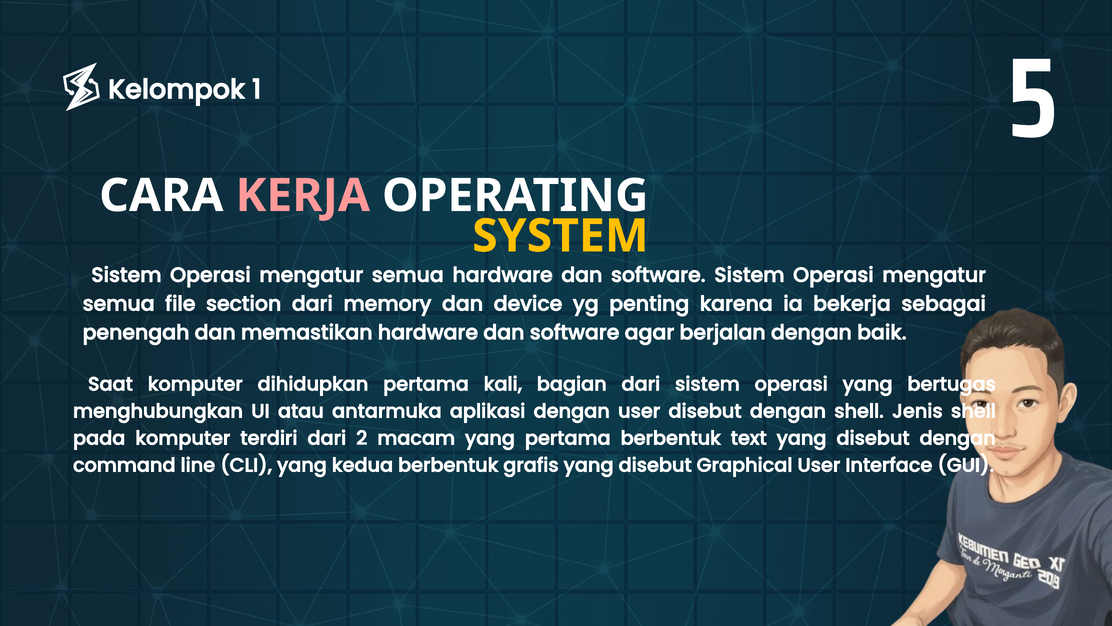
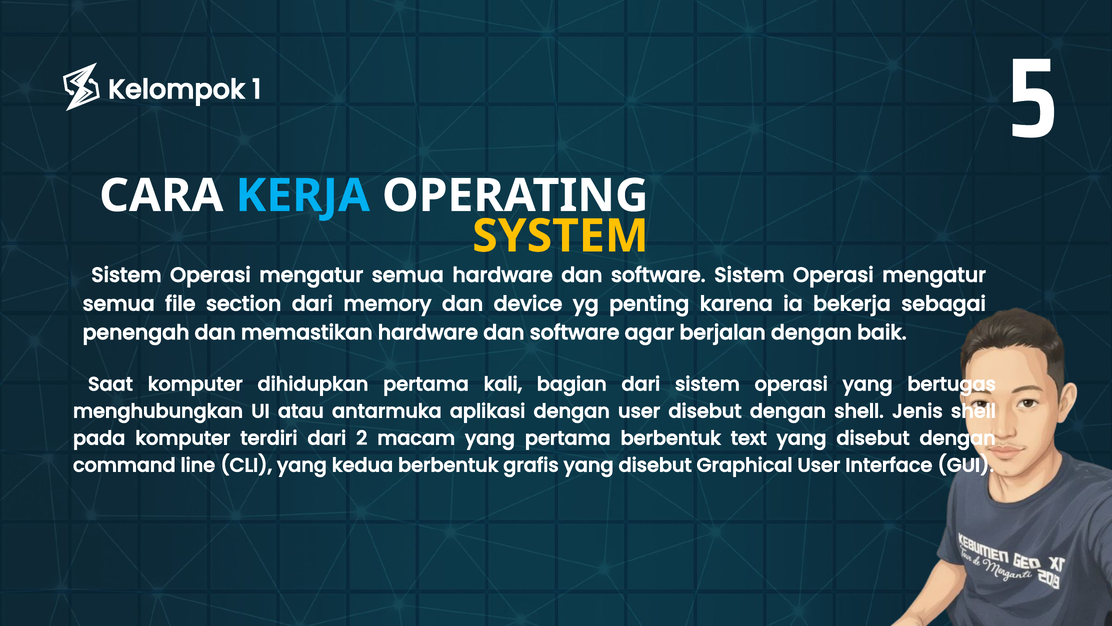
KERJA colour: pink -> light blue
